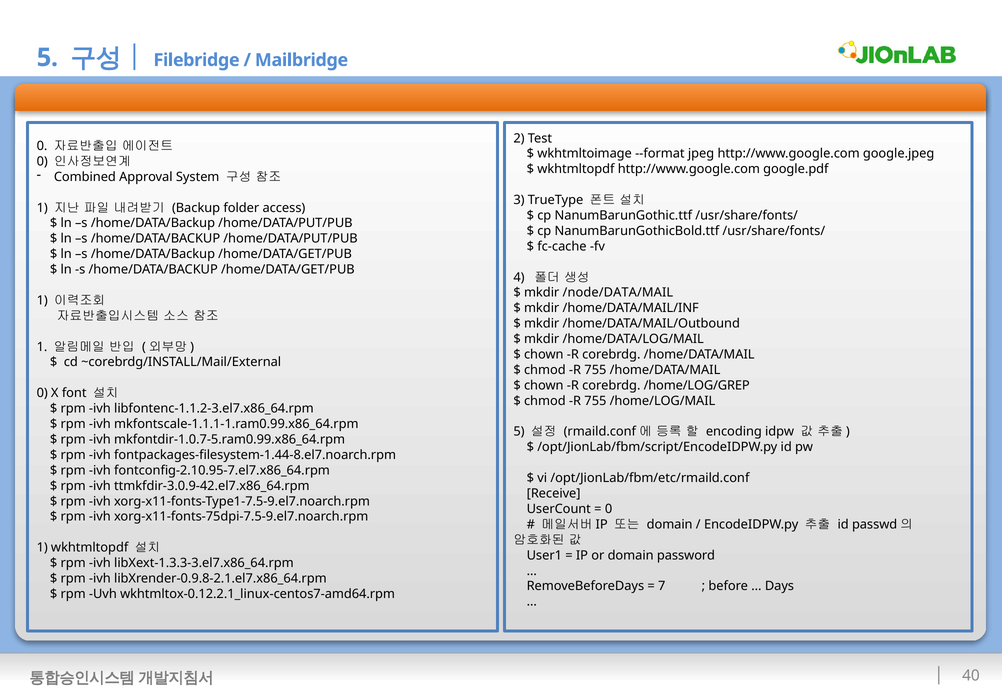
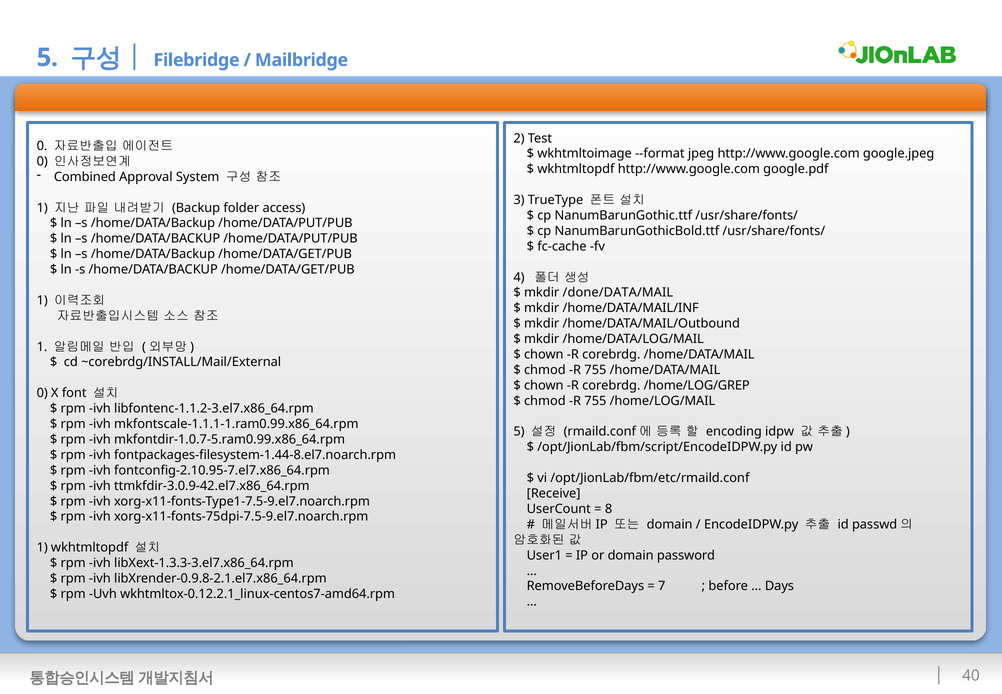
/node/DATA/MAIL: /node/DATA/MAIL -> /done/DATA/MAIL
0 at (609, 509): 0 -> 8
